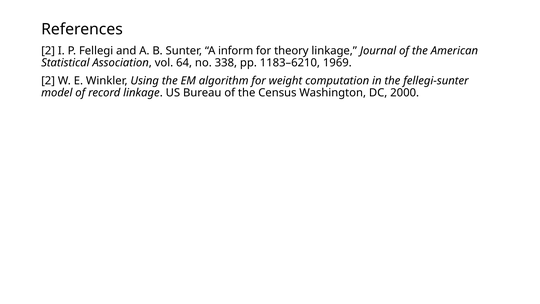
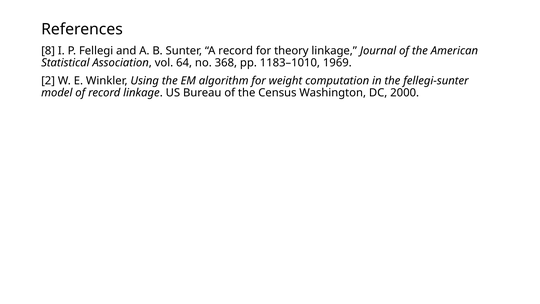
2 at (48, 51): 2 -> 8
A inform: inform -> record
338: 338 -> 368
1183–6210: 1183–6210 -> 1183–1010
